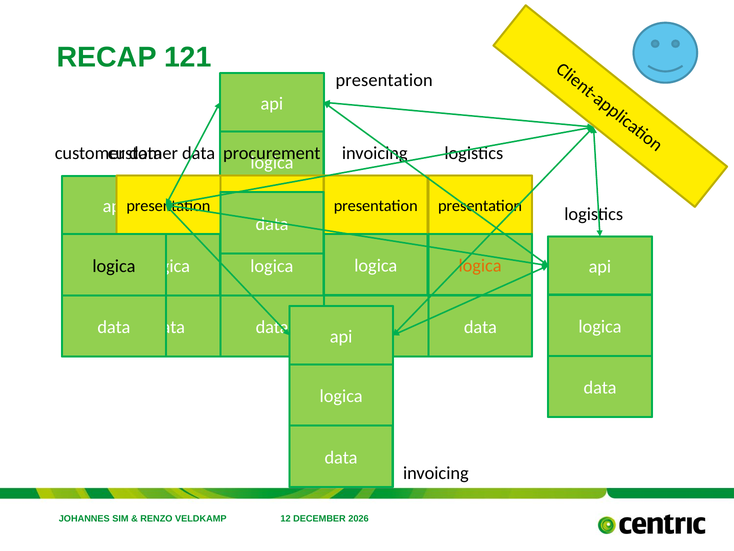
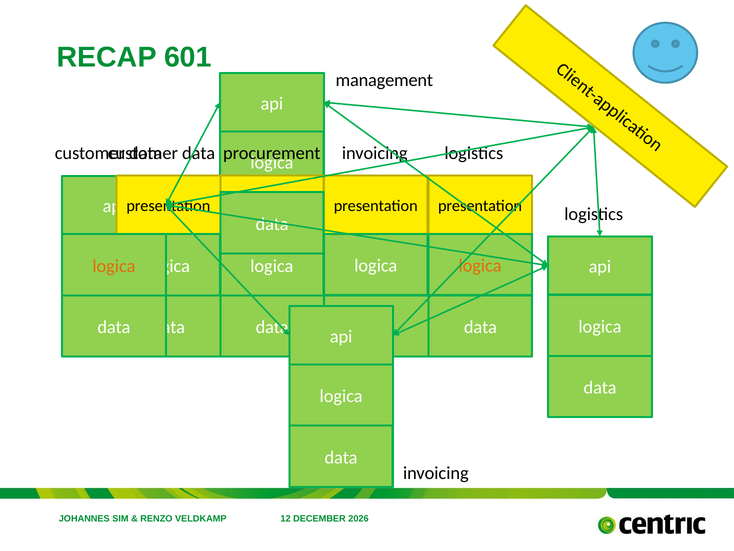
121: 121 -> 601
presentation at (384, 80): presentation -> management
logica at (114, 266) colour: black -> orange
